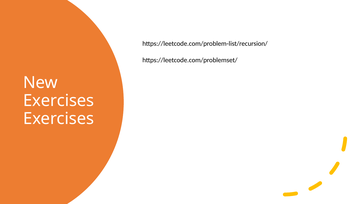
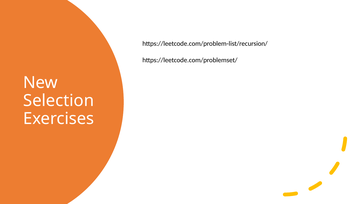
Exercises at (59, 100): Exercises -> Selection
